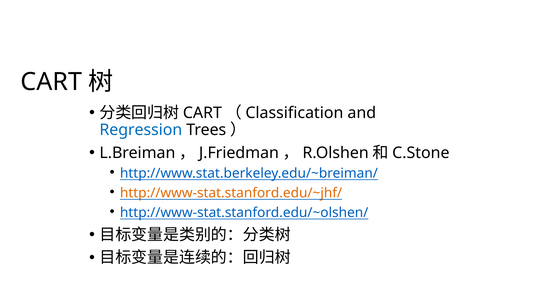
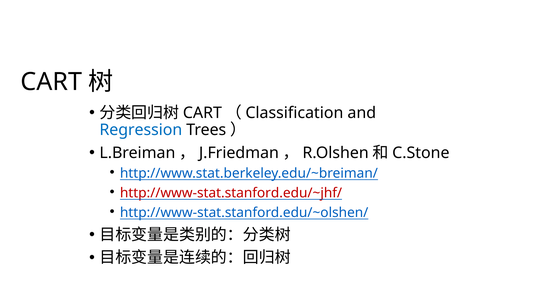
http://www-stat.stanford.edu/~jhf/ colour: orange -> red
